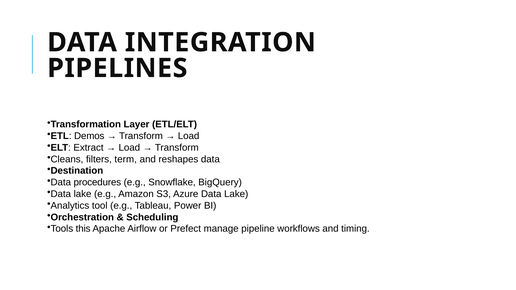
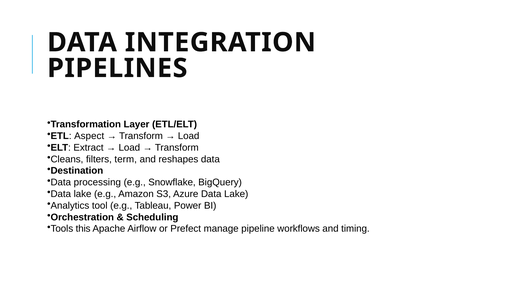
Demos: Demos -> Aspect
procedures: procedures -> processing
